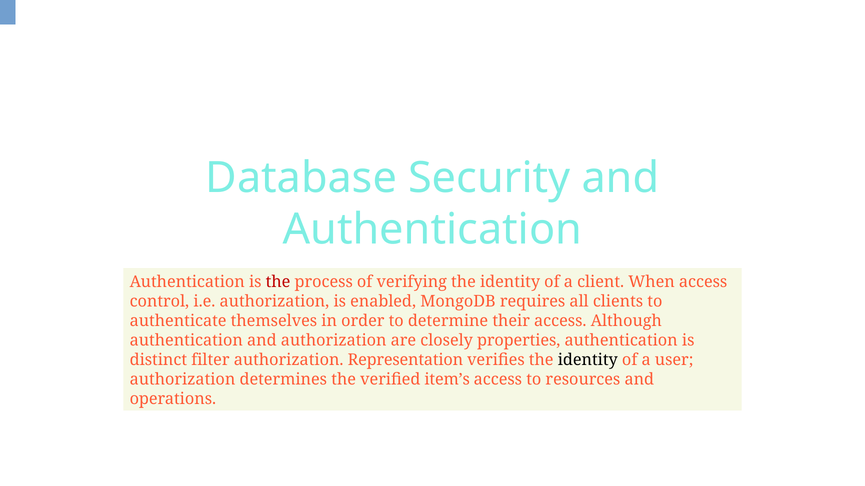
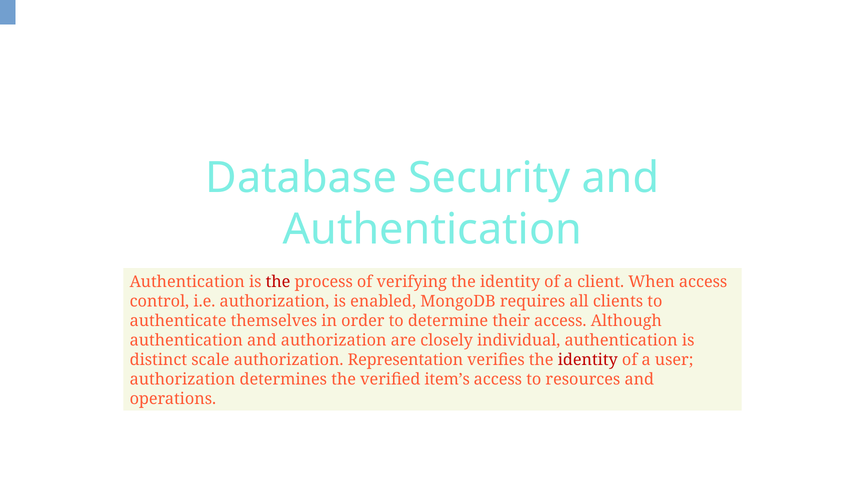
properties: properties -> individual
filter: filter -> scale
identity at (588, 360) colour: black -> red
